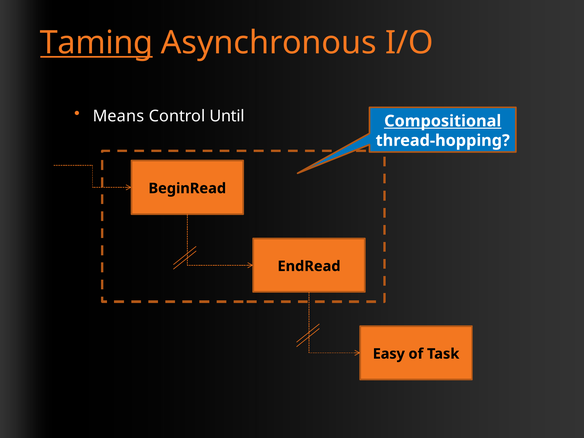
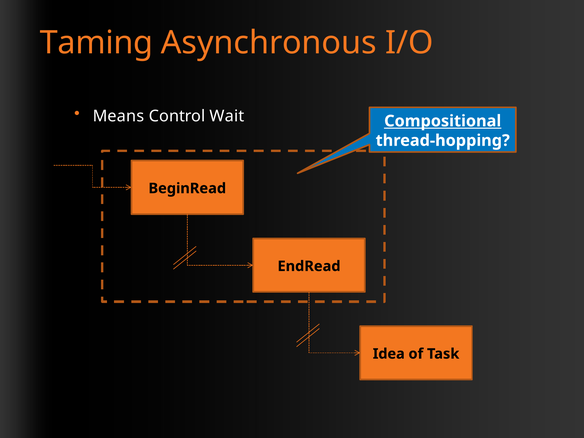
Taming underline: present -> none
Until: Until -> Wait
Easy: Easy -> Idea
